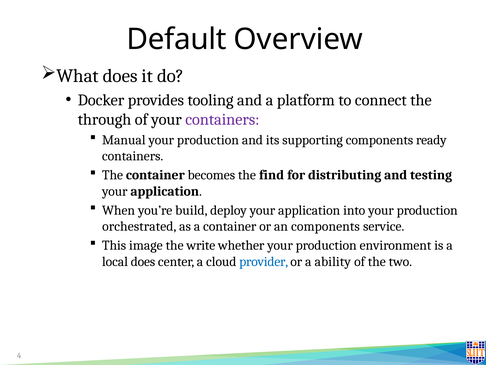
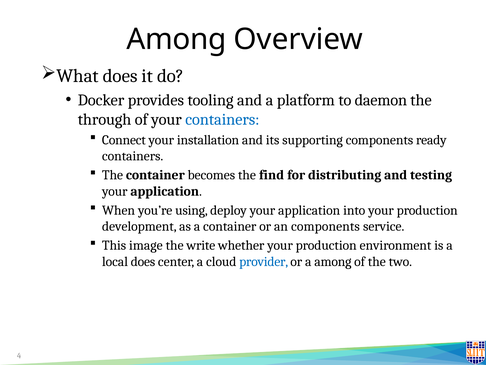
Default at (176, 39): Default -> Among
connect: connect -> daemon
containers at (222, 119) colour: purple -> blue
Manual: Manual -> Connect
production at (208, 140): production -> installation
build: build -> using
orchestrated: orchestrated -> development
a ability: ability -> among
